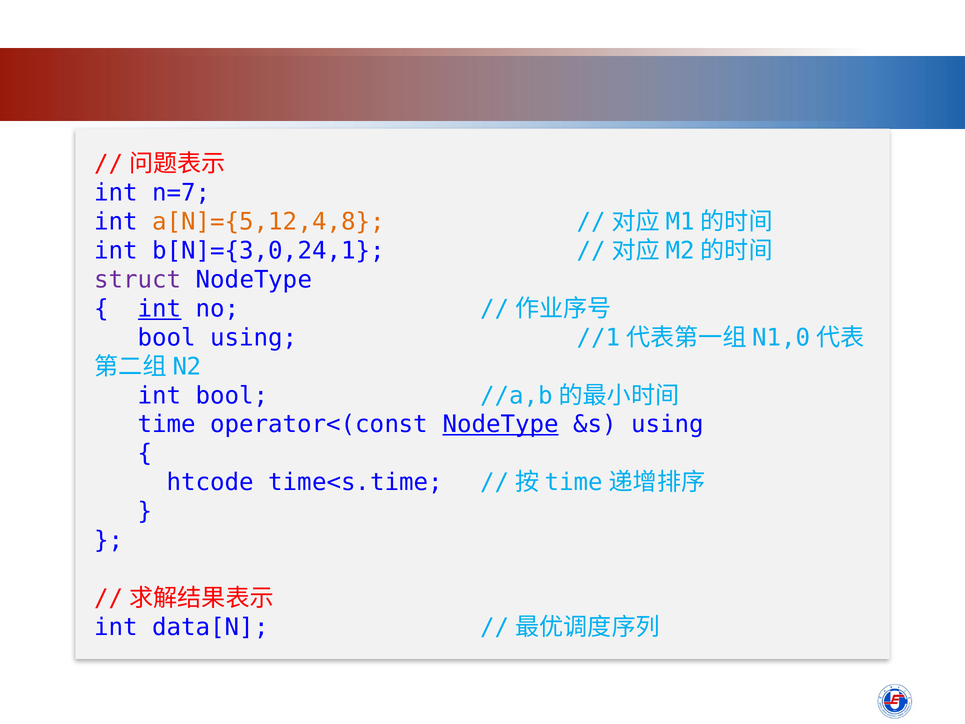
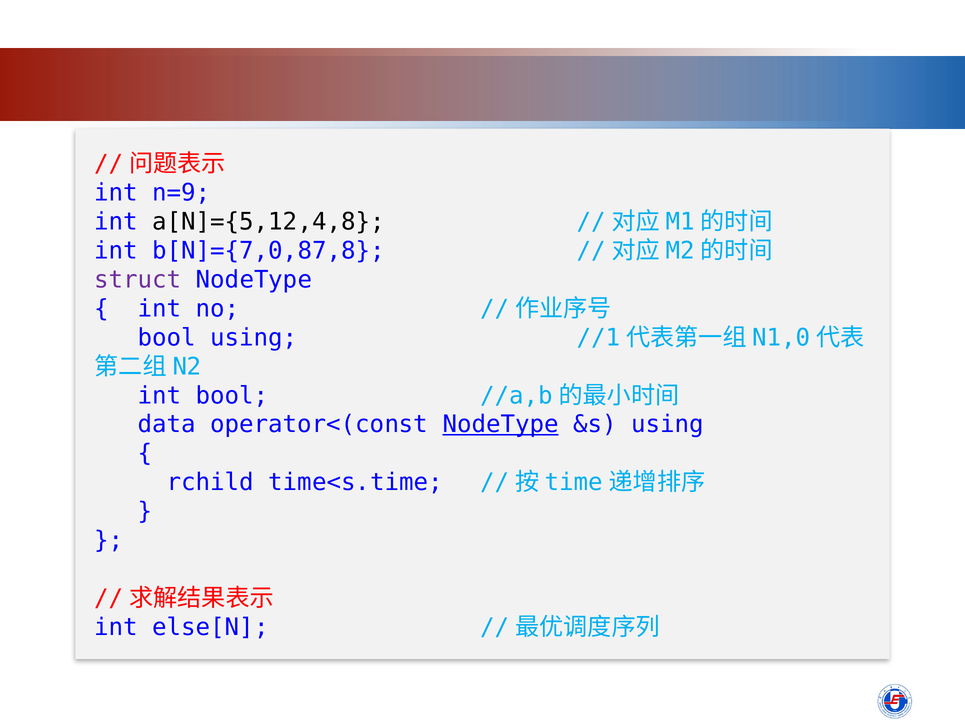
n=7: n=7 -> n=9
a[N]={5,12,4,8 colour: orange -> black
b[N]={3,0,24,1: b[N]={3,0,24,1 -> b[N]={7,0,87,8
int at (160, 309) underline: present -> none
time: time -> data
htcode: htcode -> rchild
data[N: data[N -> else[N
